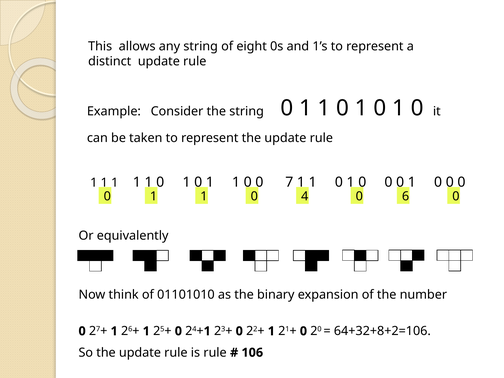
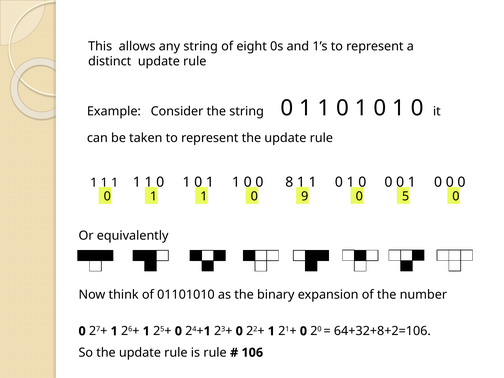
7: 7 -> 8
4: 4 -> 9
6: 6 -> 5
